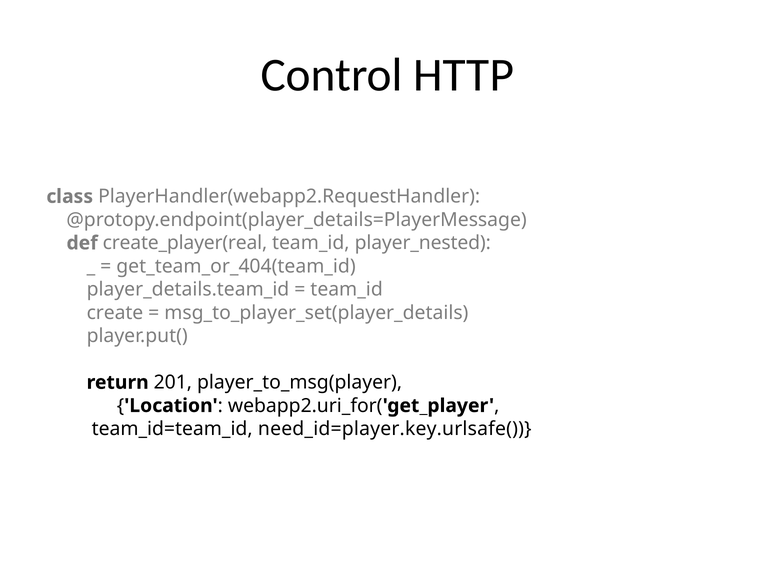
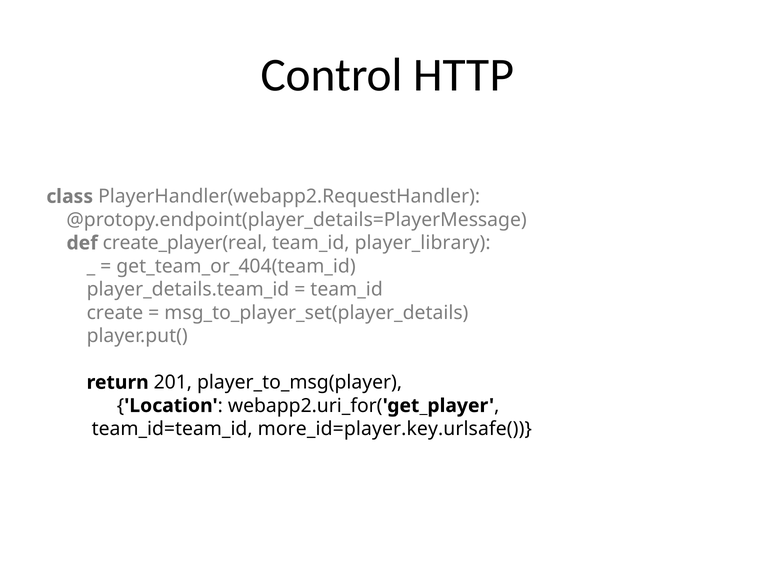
player_nested: player_nested -> player_library
need_id=player.key.urlsafe(: need_id=player.key.urlsafe( -> more_id=player.key.urlsafe(
